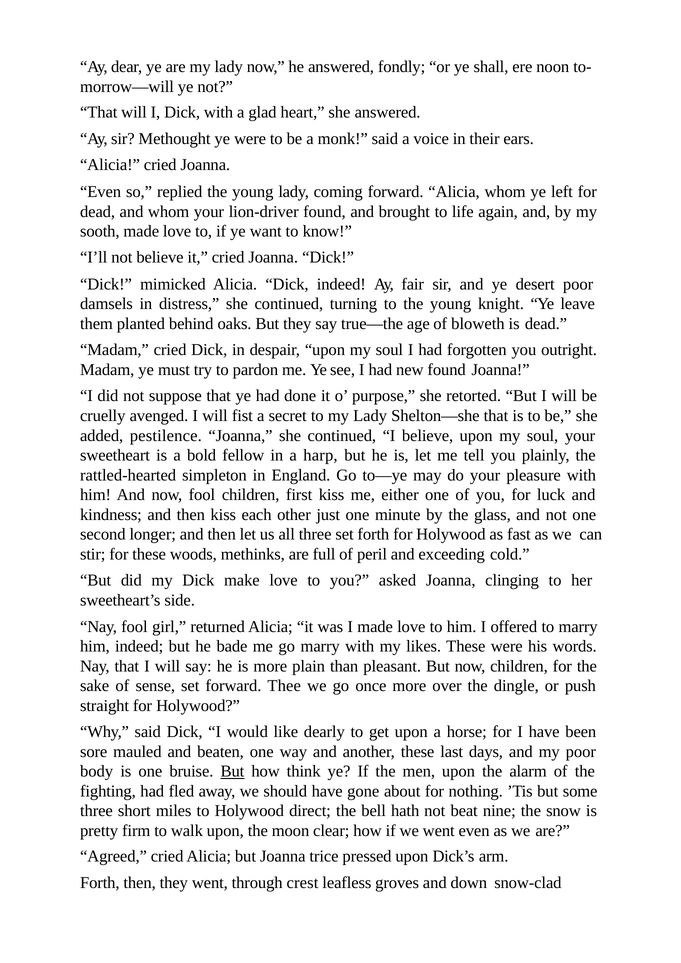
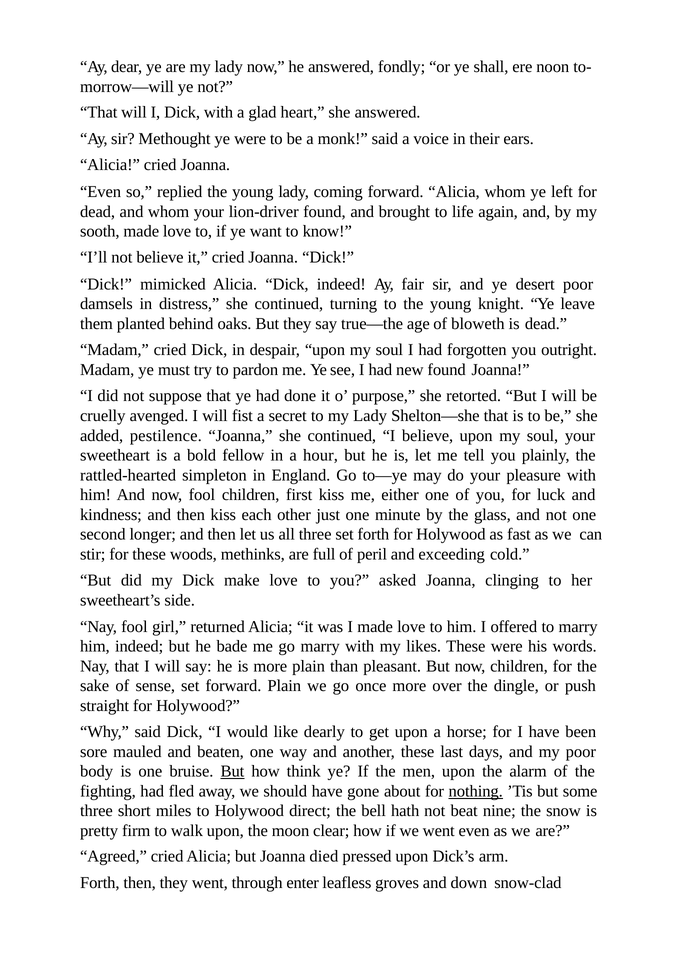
harp: harp -> hour
forward Thee: Thee -> Plain
nothing underline: none -> present
trice: trice -> died
crest: crest -> enter
